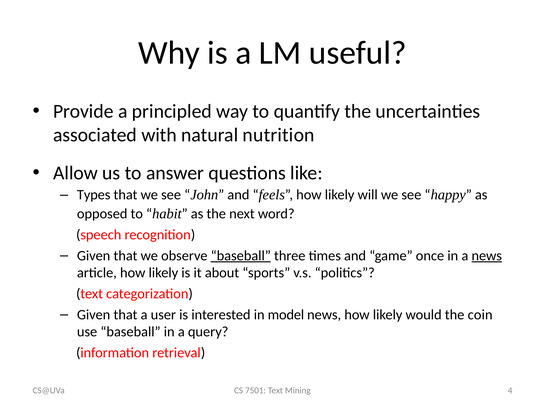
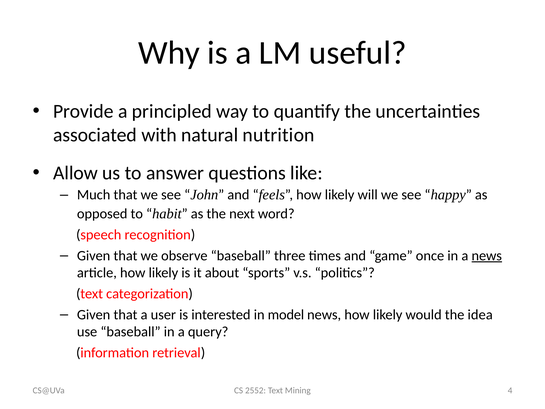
Types: Types -> Much
baseball at (241, 255) underline: present -> none
coin: coin -> idea
7501: 7501 -> 2552
